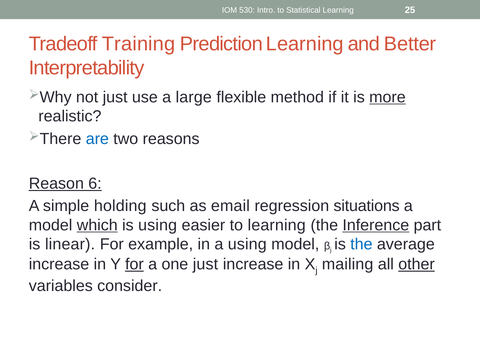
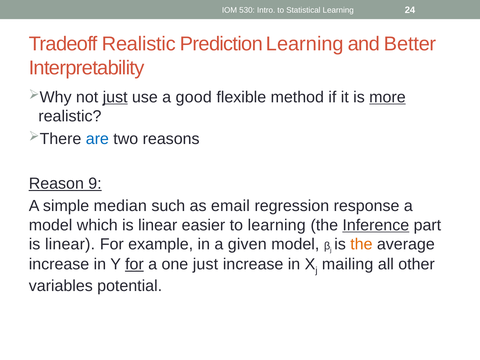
25: 25 -> 24
Tradeoff Training: Training -> Realistic
just at (115, 97) underline: none -> present
large: large -> good
6: 6 -> 9
holding: holding -> median
situations: situations -> response
which underline: present -> none
using at (158, 225): using -> linear
a using: using -> given
the at (361, 244) colour: blue -> orange
other underline: present -> none
consider: consider -> potential
